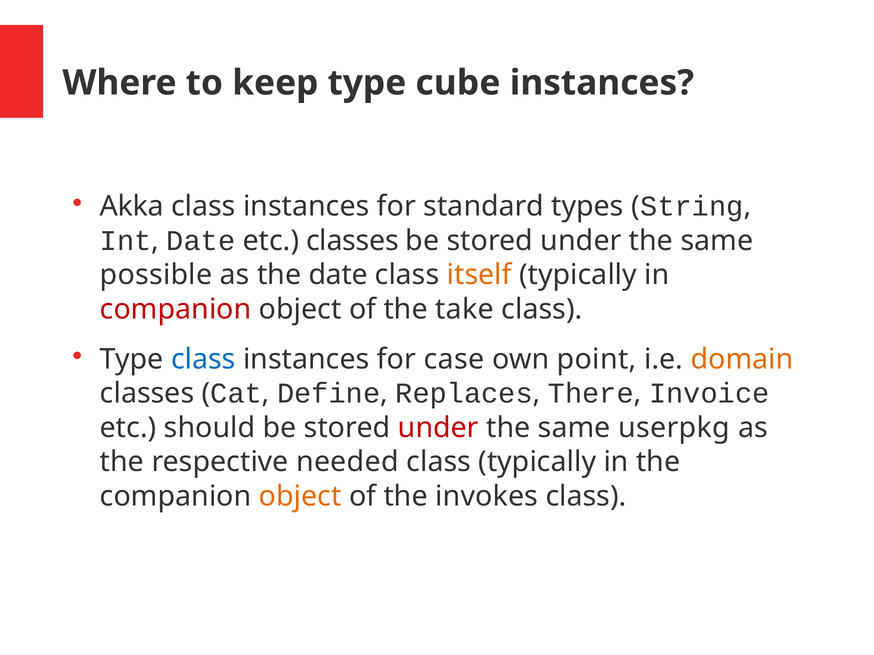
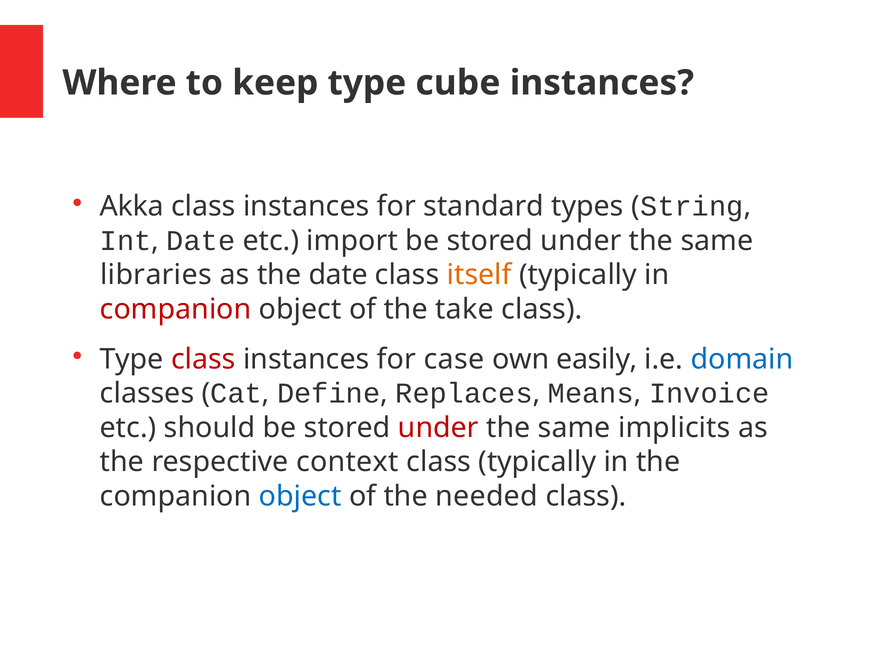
etc classes: classes -> import
possible: possible -> libraries
class at (203, 359) colour: blue -> red
point: point -> easily
domain colour: orange -> blue
There: There -> Means
userpkg: userpkg -> implicits
needed: needed -> context
object at (300, 497) colour: orange -> blue
invokes: invokes -> needed
